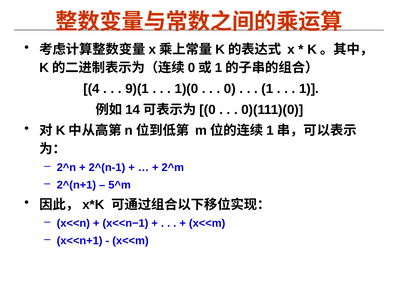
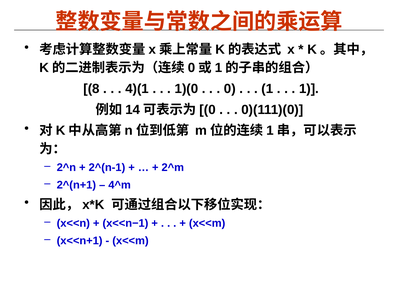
4: 4 -> 8
9)(1: 9)(1 -> 4)(1
5^m: 5^m -> 4^m
